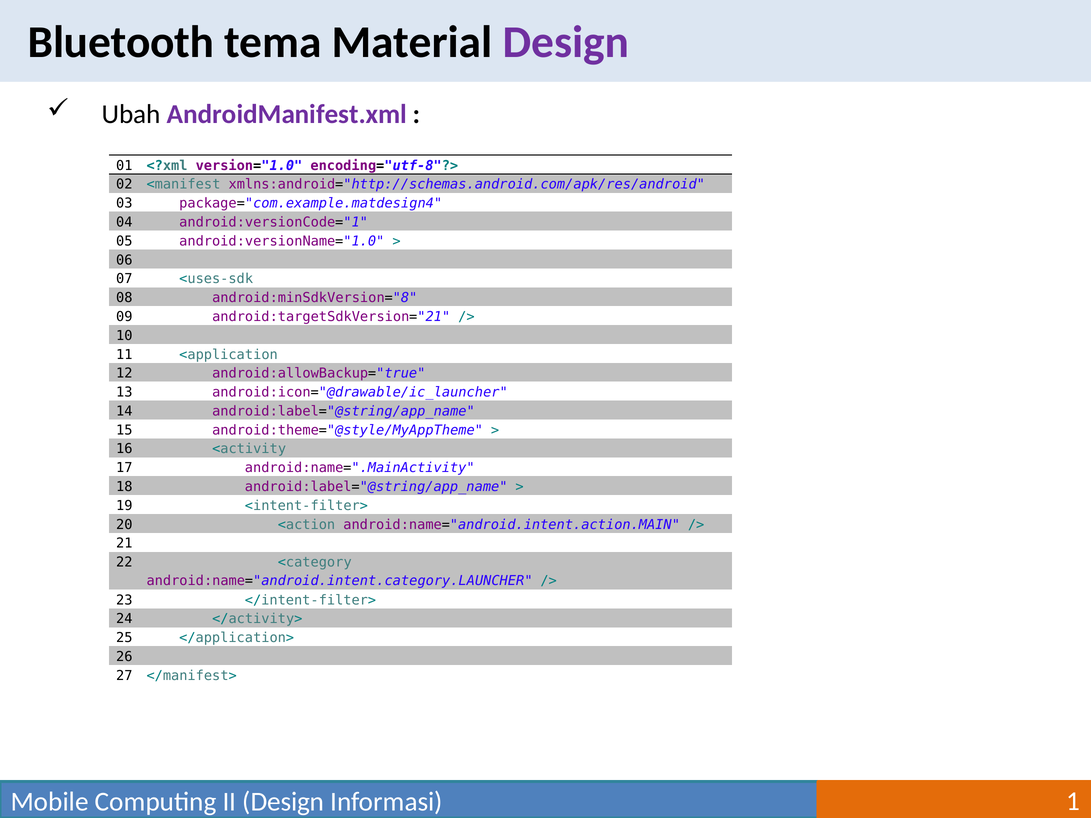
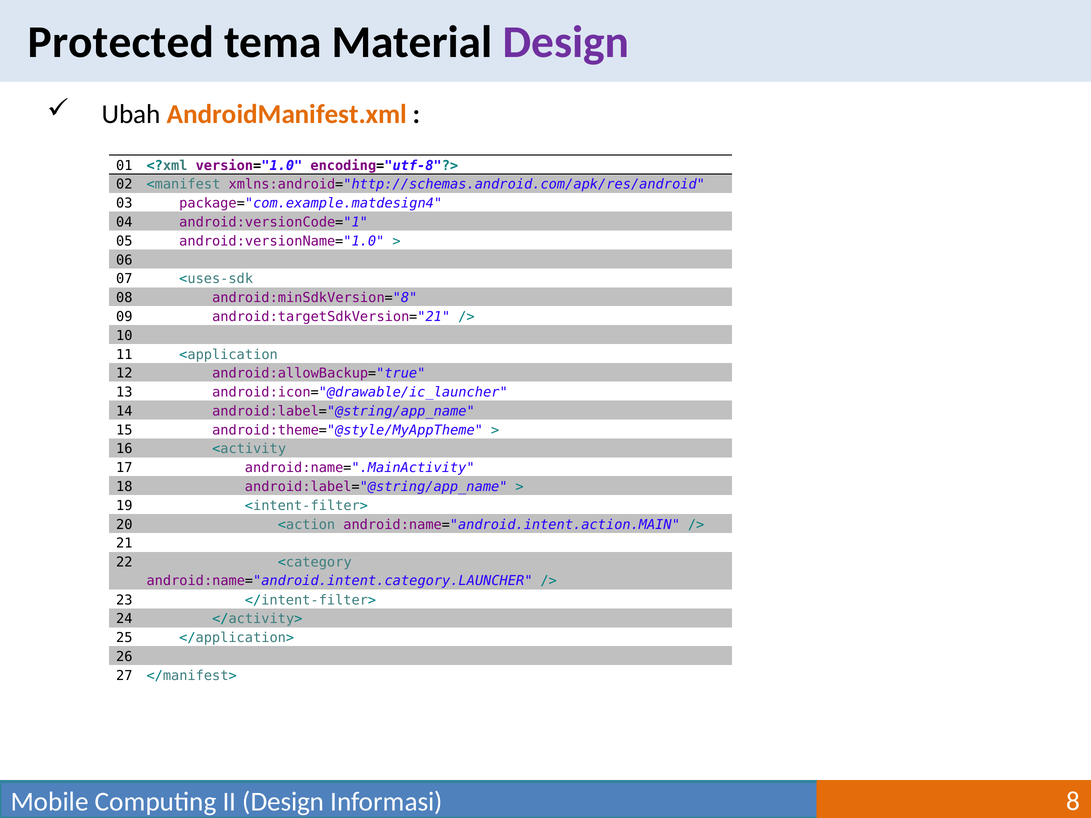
Bluetooth: Bluetooth -> Protected
AndroidManifest.xml colour: purple -> orange
1: 1 -> 8
